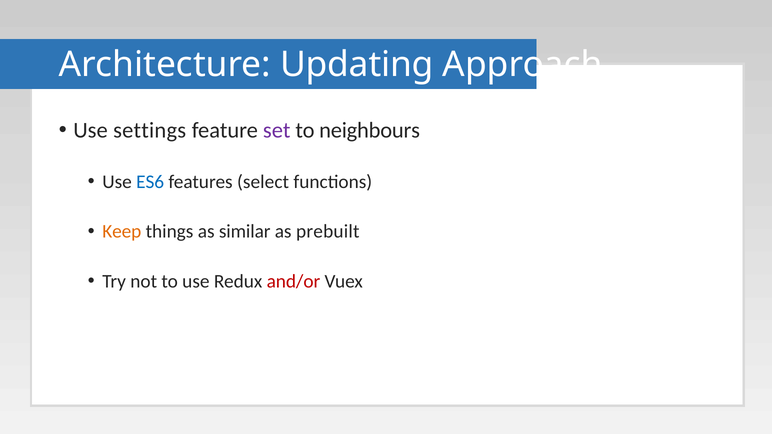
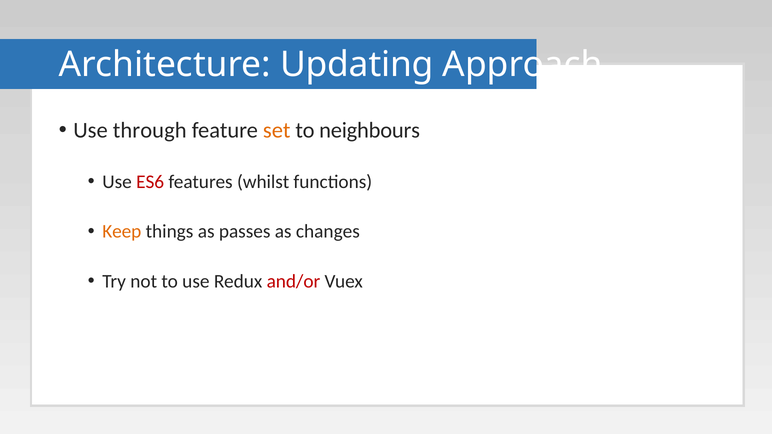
settings: settings -> through
set colour: purple -> orange
ES6 colour: blue -> red
select: select -> whilst
similar: similar -> passes
prebuilt: prebuilt -> changes
